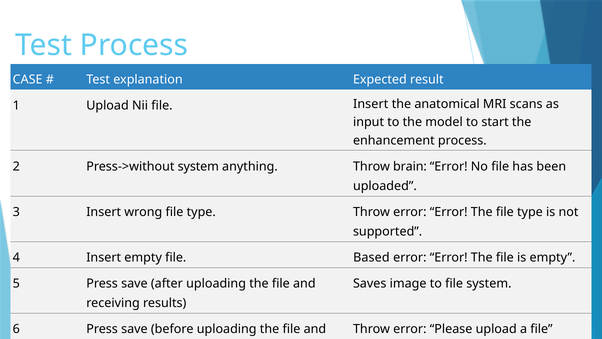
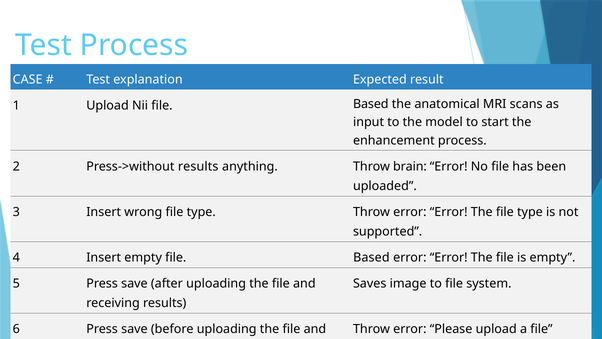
Nii file Insert: Insert -> Based
Press->without system: system -> results
